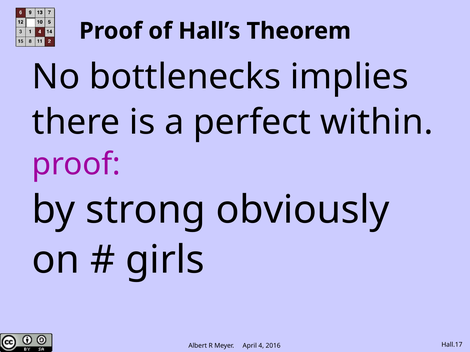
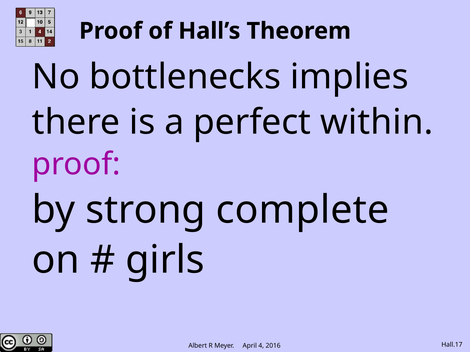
obviously: obviously -> complete
